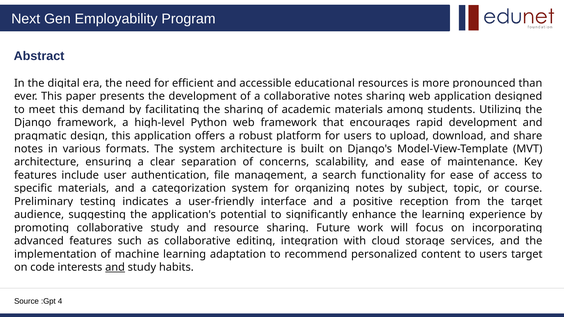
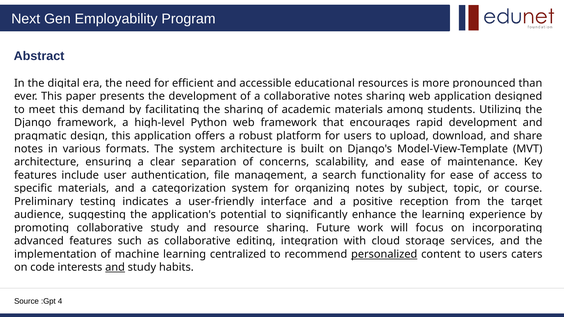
adaptation: adaptation -> centralized
personalized underline: none -> present
users target: target -> caters
